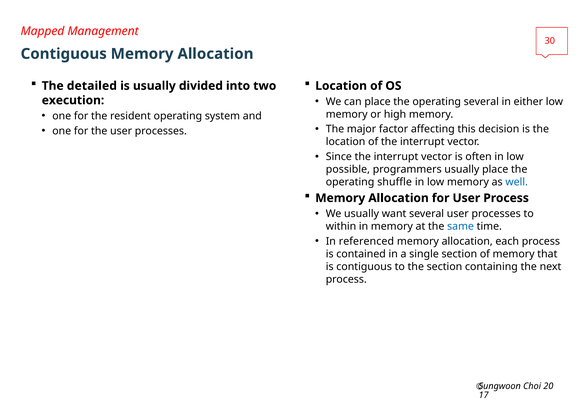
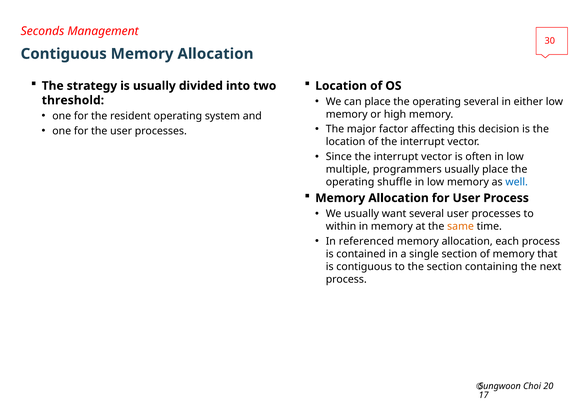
Mapped: Mapped -> Seconds
detailed: detailed -> strategy
execution: execution -> threshold
possible: possible -> multiple
same colour: blue -> orange
